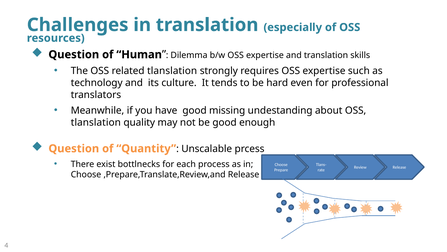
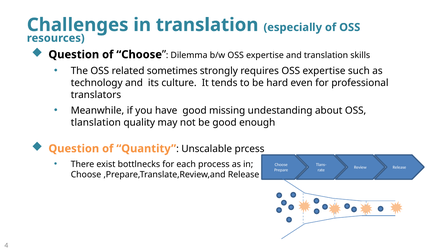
of Human: Human -> Choose
related tlanslation: tlanslation -> sometimes
